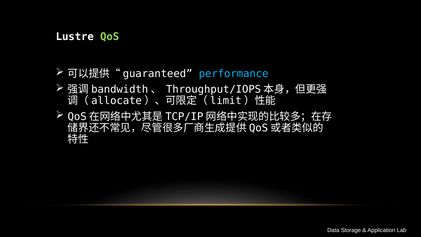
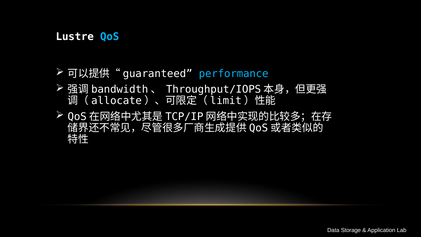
QoS colour: light green -> light blue
